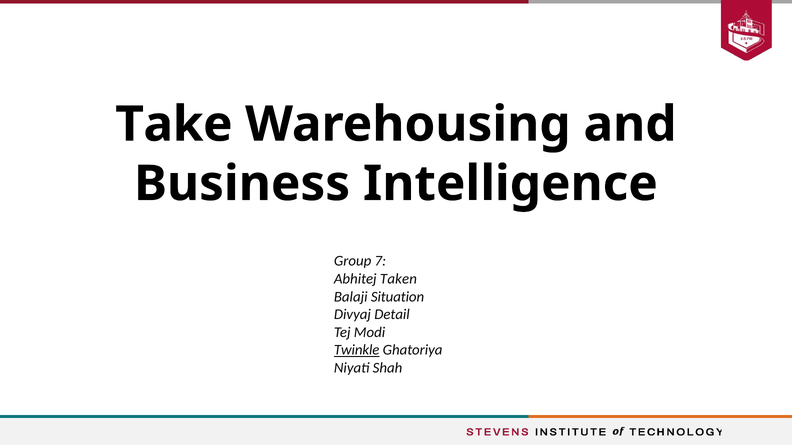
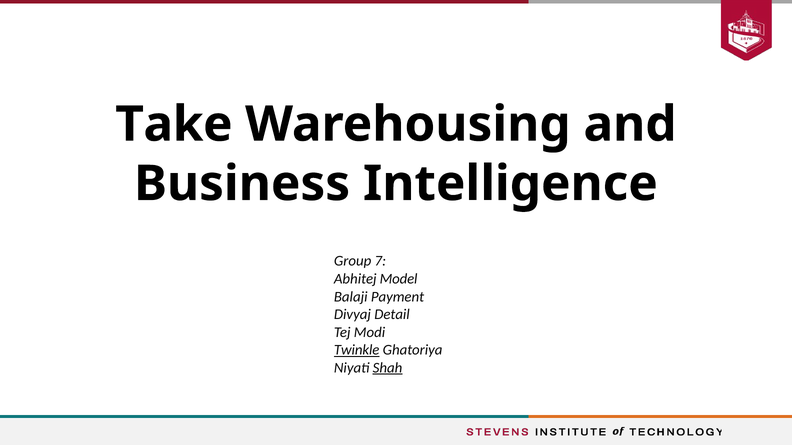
Taken: Taken -> Model
Situation: Situation -> Payment
Shah underline: none -> present
